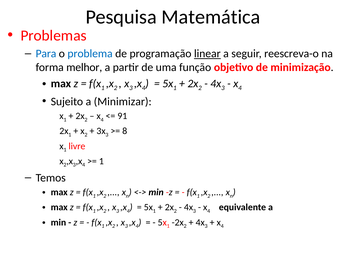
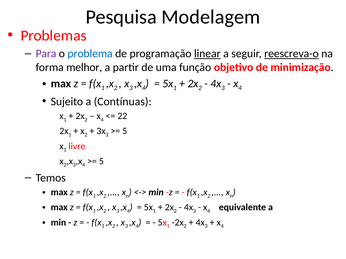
Matemática: Matemática -> Modelagem
Para colour: blue -> purple
reescreva-o underline: none -> present
Minimizar: Minimizar -> Contínuas
91: 91 -> 22
8 at (125, 131): 8 -> 5
1 at (101, 161): 1 -> 5
